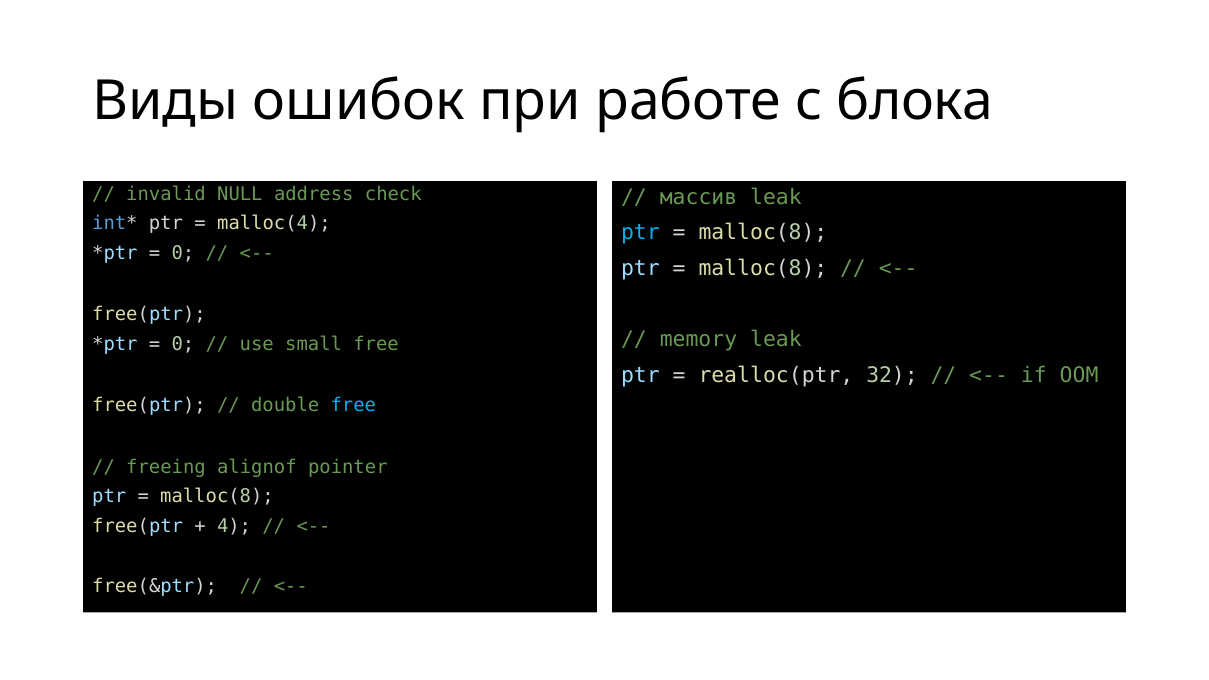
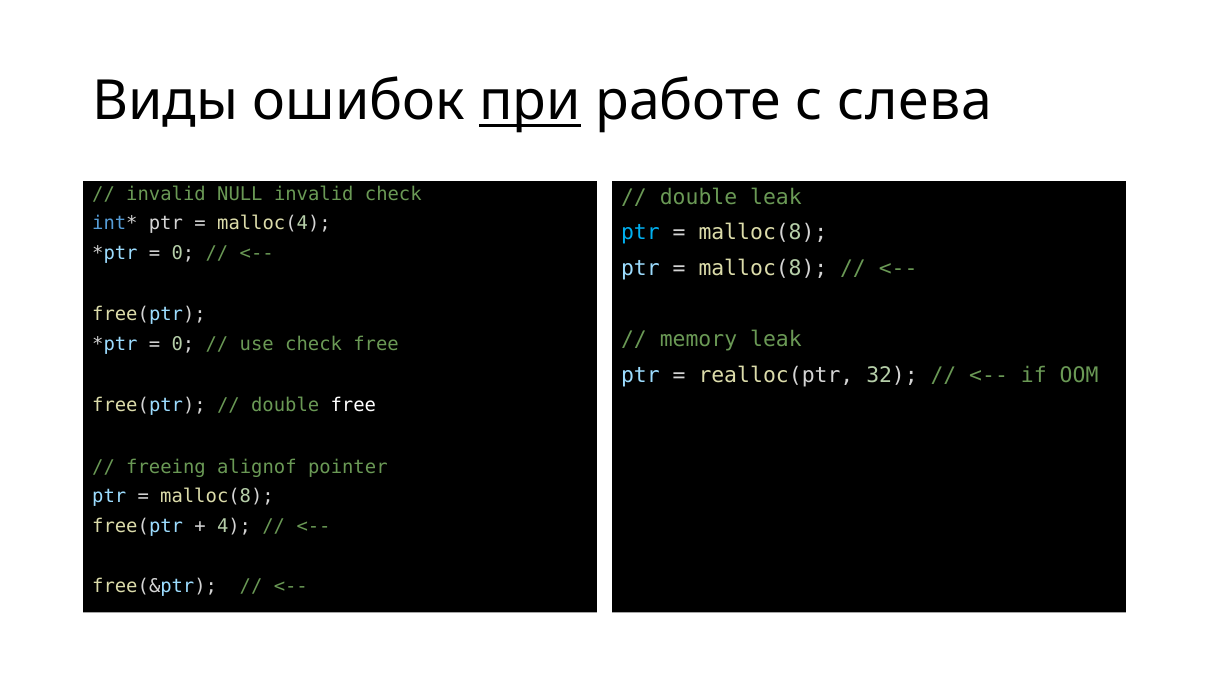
при underline: none -> present
блока: блока -> слева
NULL address: address -> invalid
массив at (699, 197): массив -> double
use small: small -> check
free at (353, 406) colour: light blue -> white
